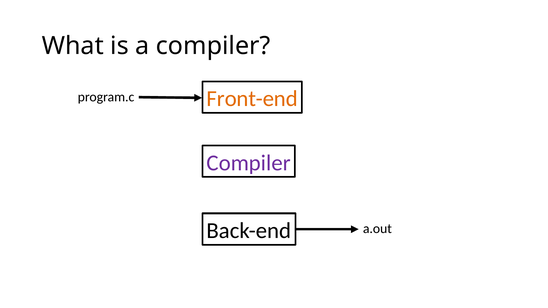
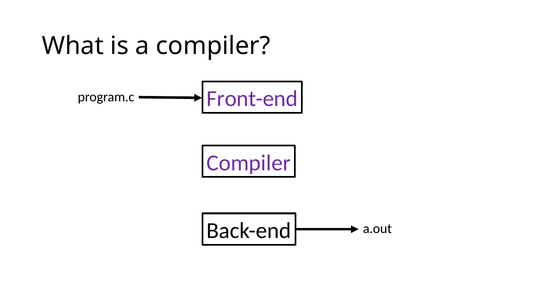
Front-end colour: orange -> purple
